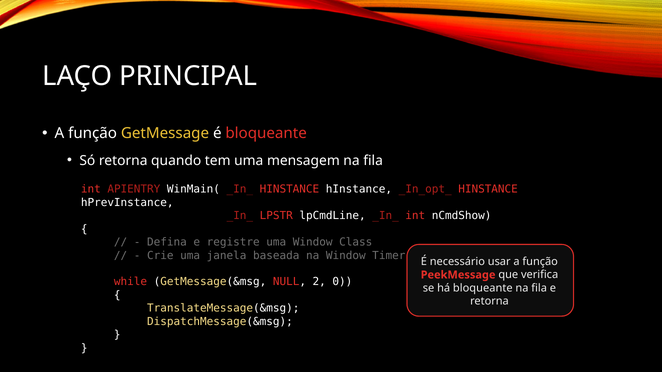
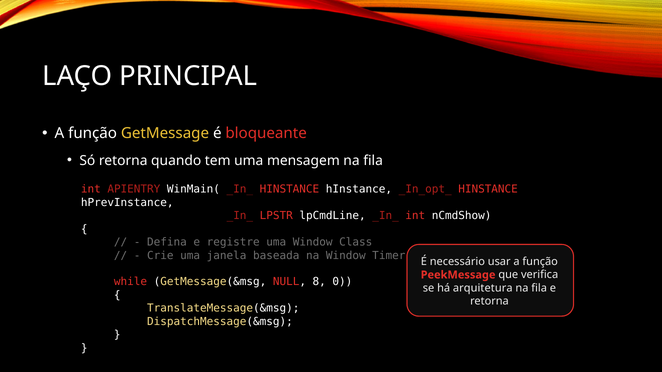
2: 2 -> 8
há bloqueante: bloqueante -> arquitetura
